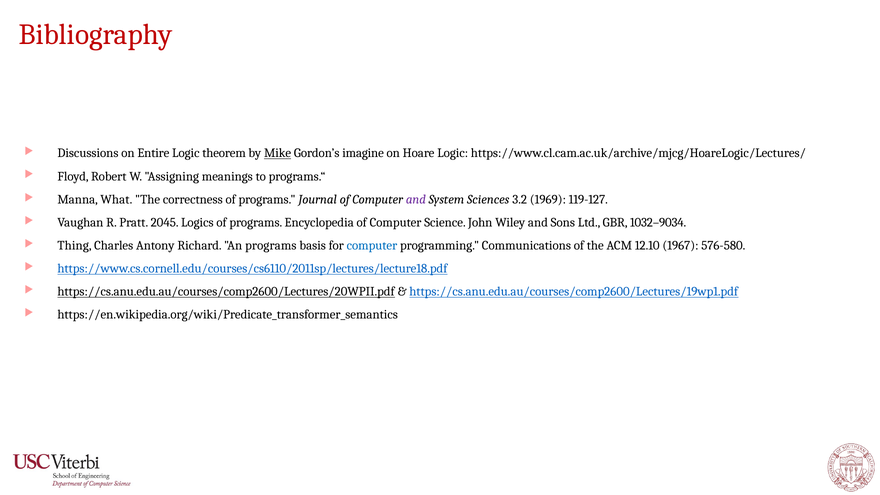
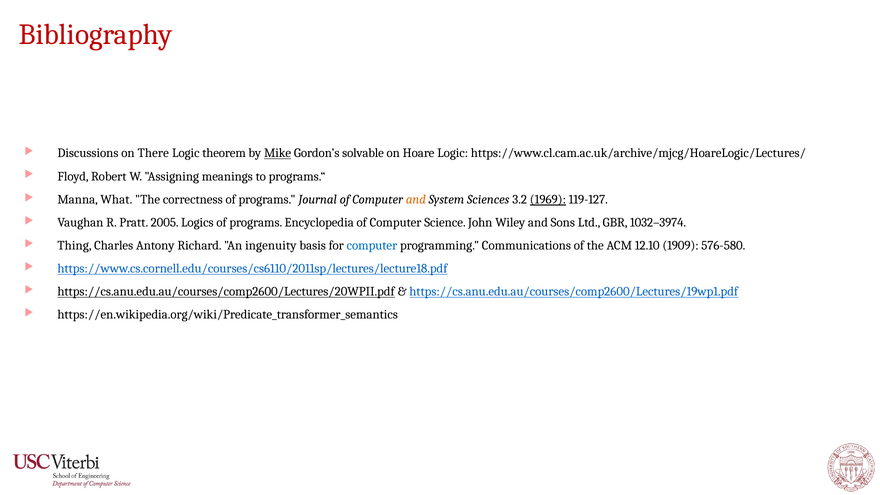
Entire: Entire -> There
imagine: imagine -> solvable
and at (416, 199) colour: purple -> orange
1969 underline: none -> present
2045: 2045 -> 2005
1032–9034: 1032–9034 -> 1032–3974
An programs: programs -> ingenuity
1967: 1967 -> 1909
